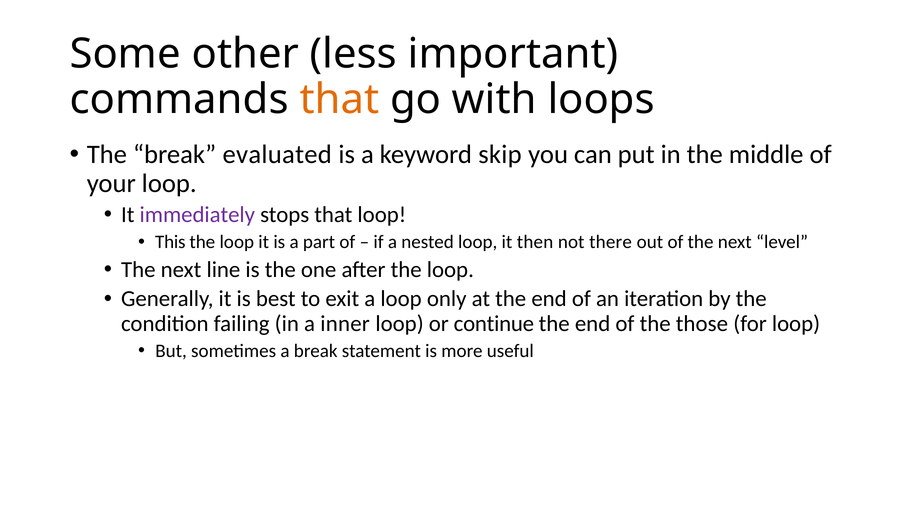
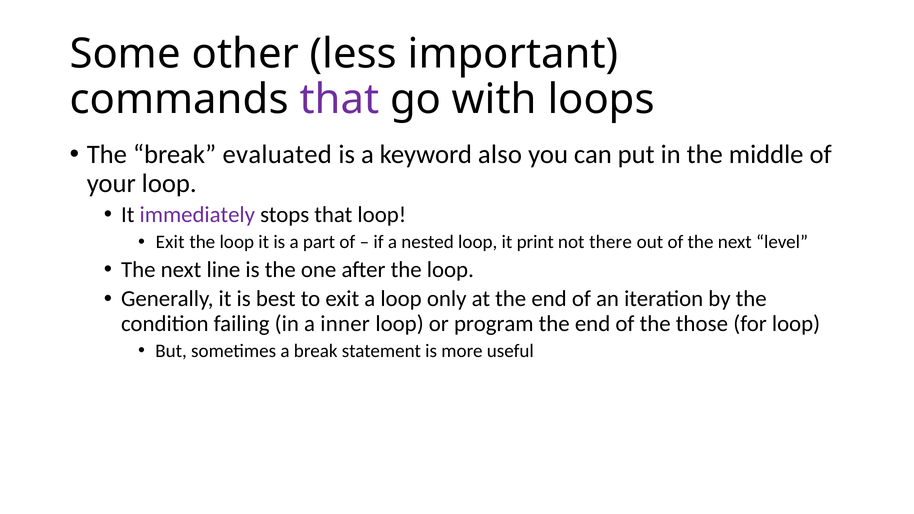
that at (339, 99) colour: orange -> purple
skip: skip -> also
This at (170, 242): This -> Exit
then: then -> print
continue: continue -> program
